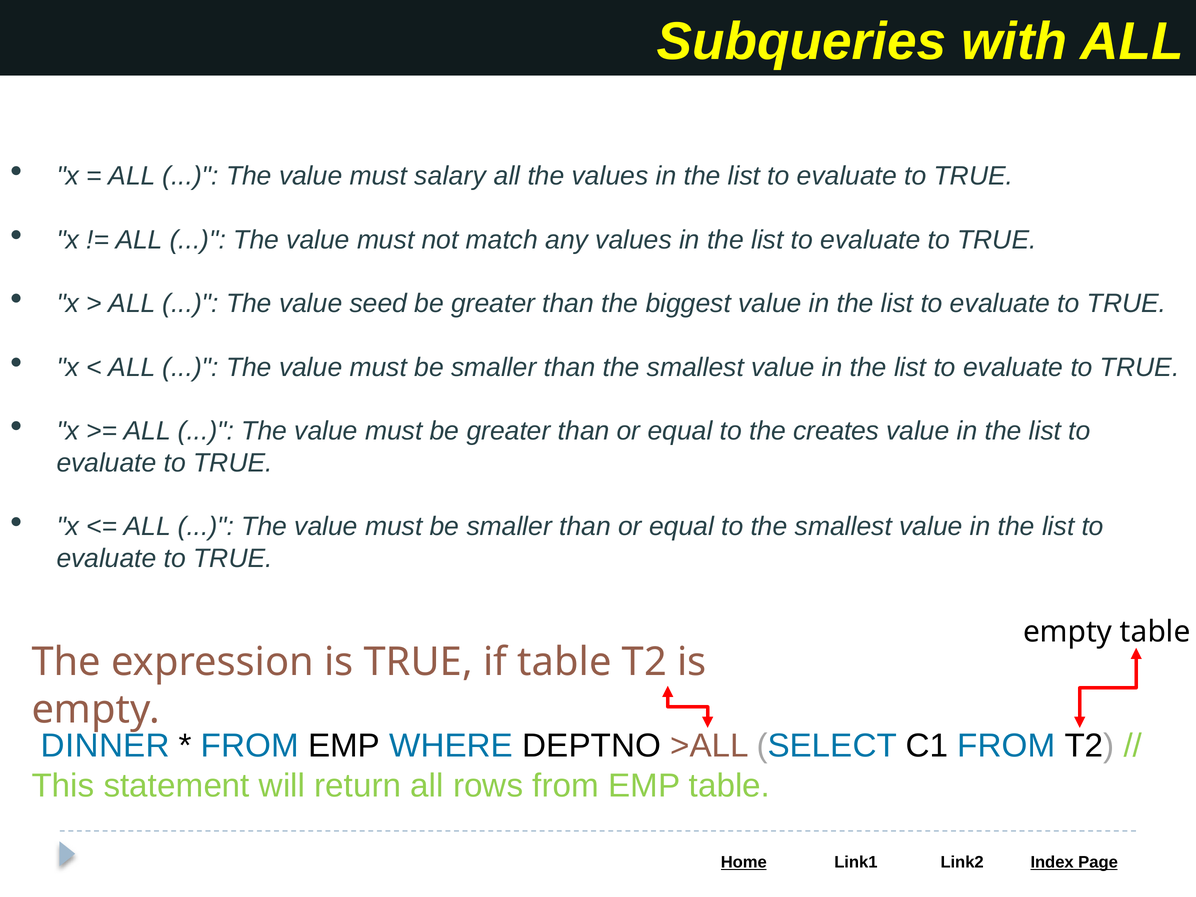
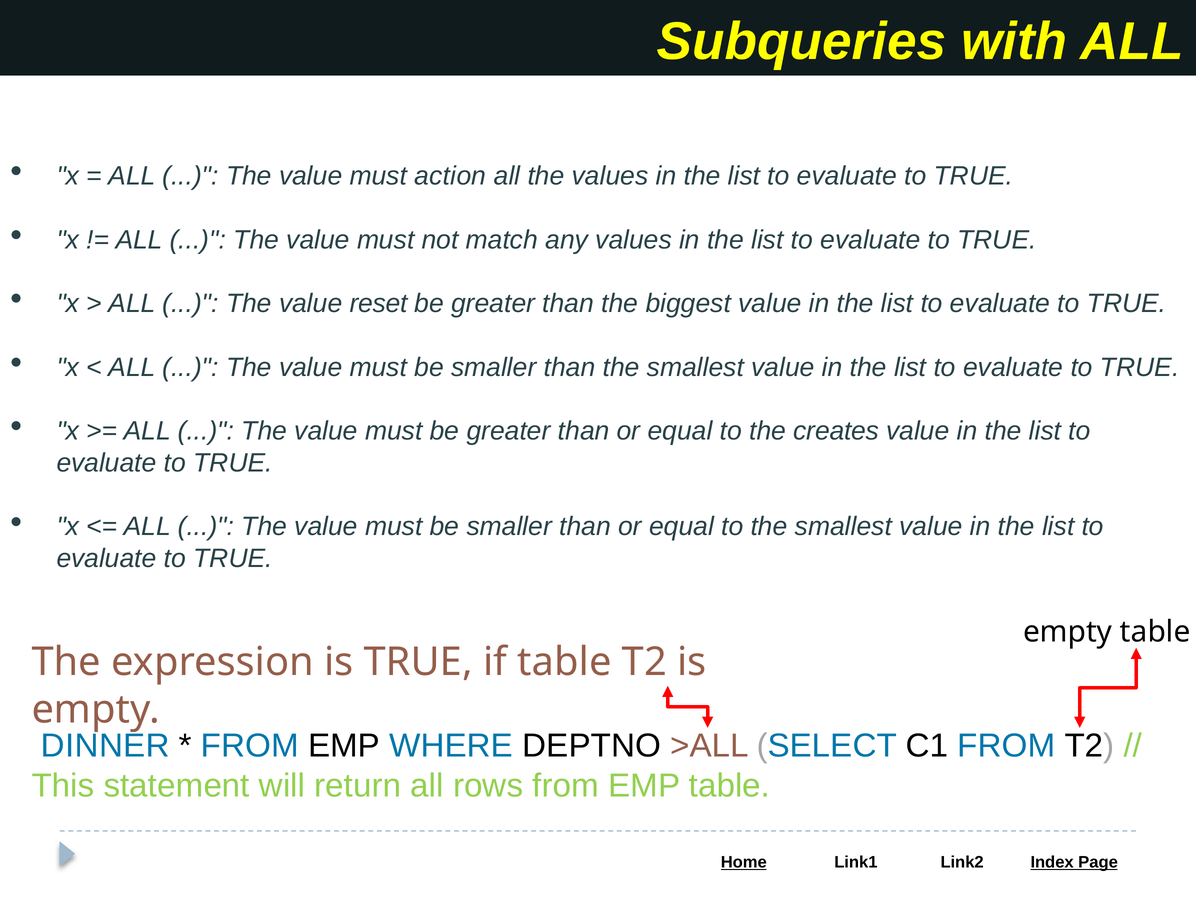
salary: salary -> action
seed: seed -> reset
